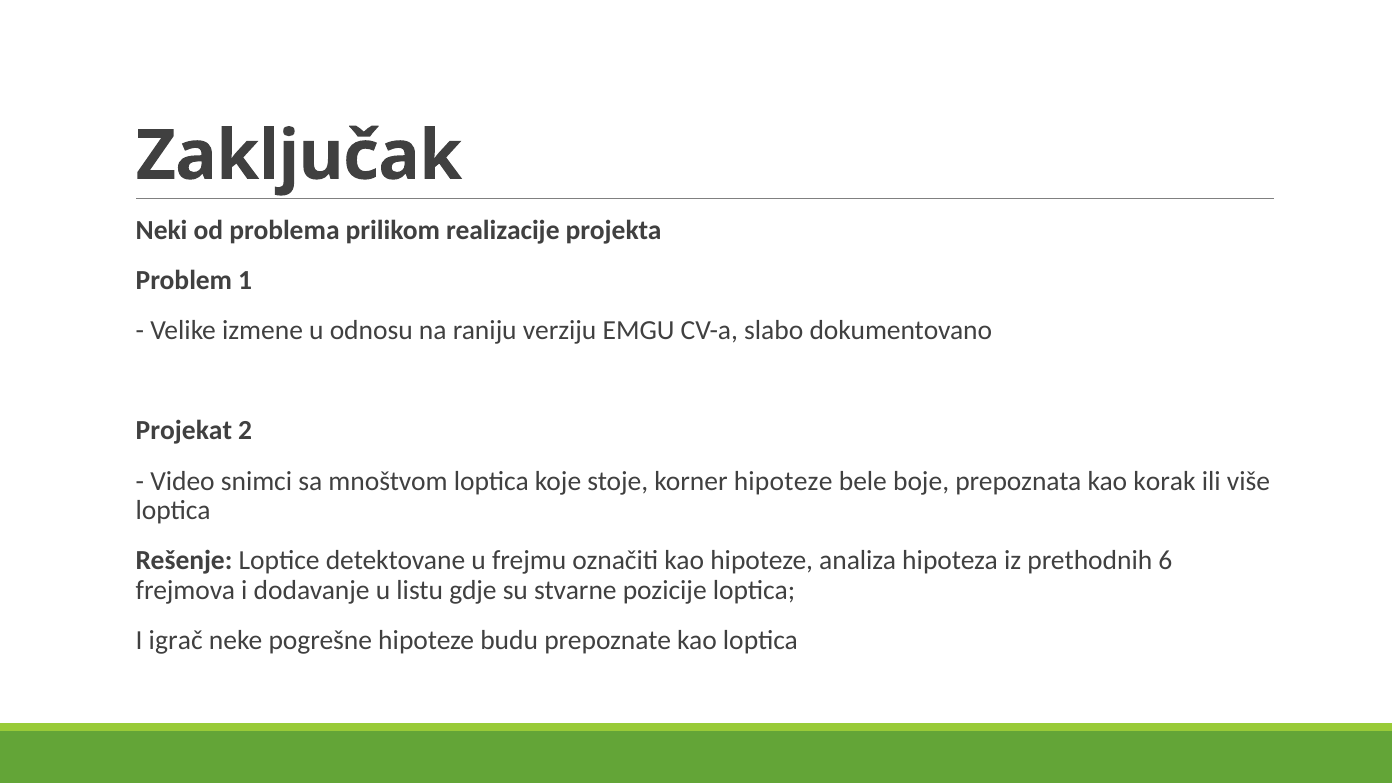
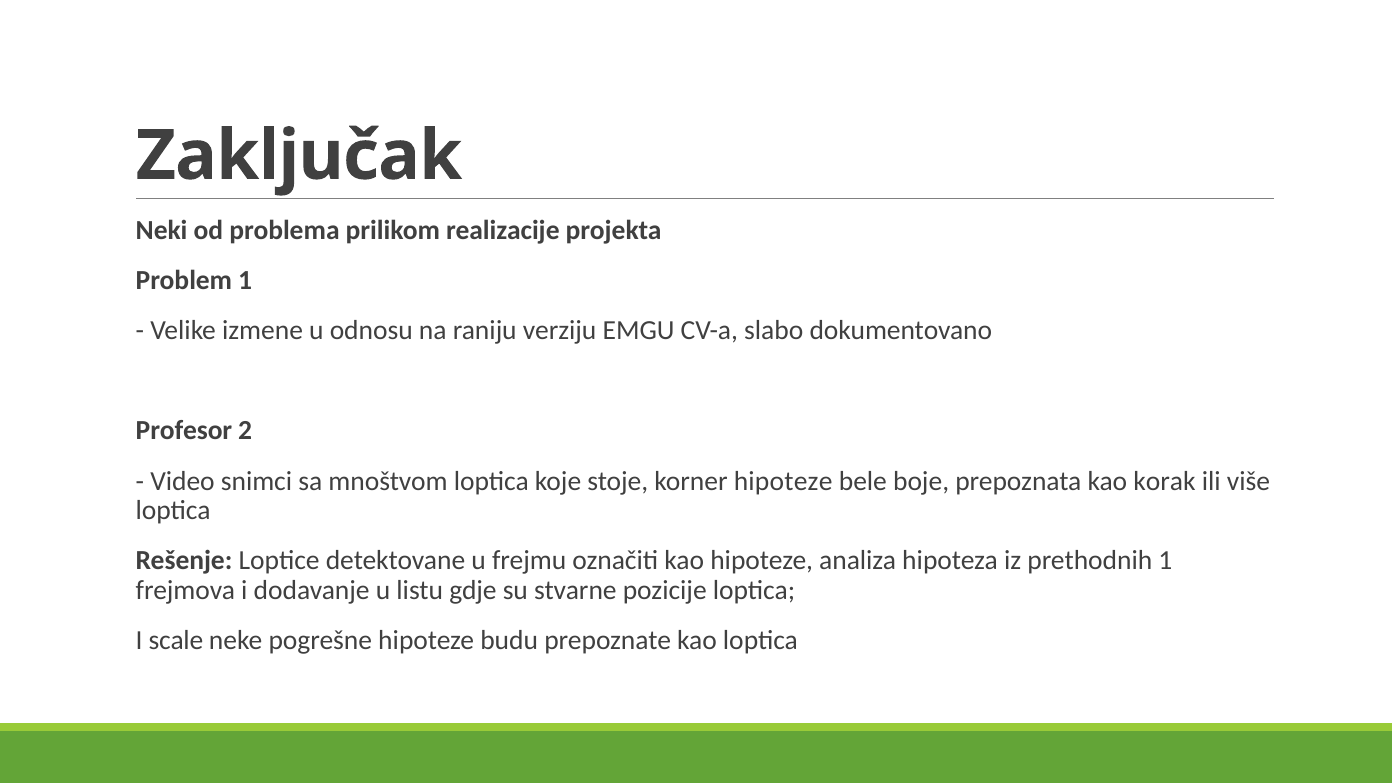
Projekat: Projekat -> Profesor
prethodnih 6: 6 -> 1
igrač: igrač -> scale
